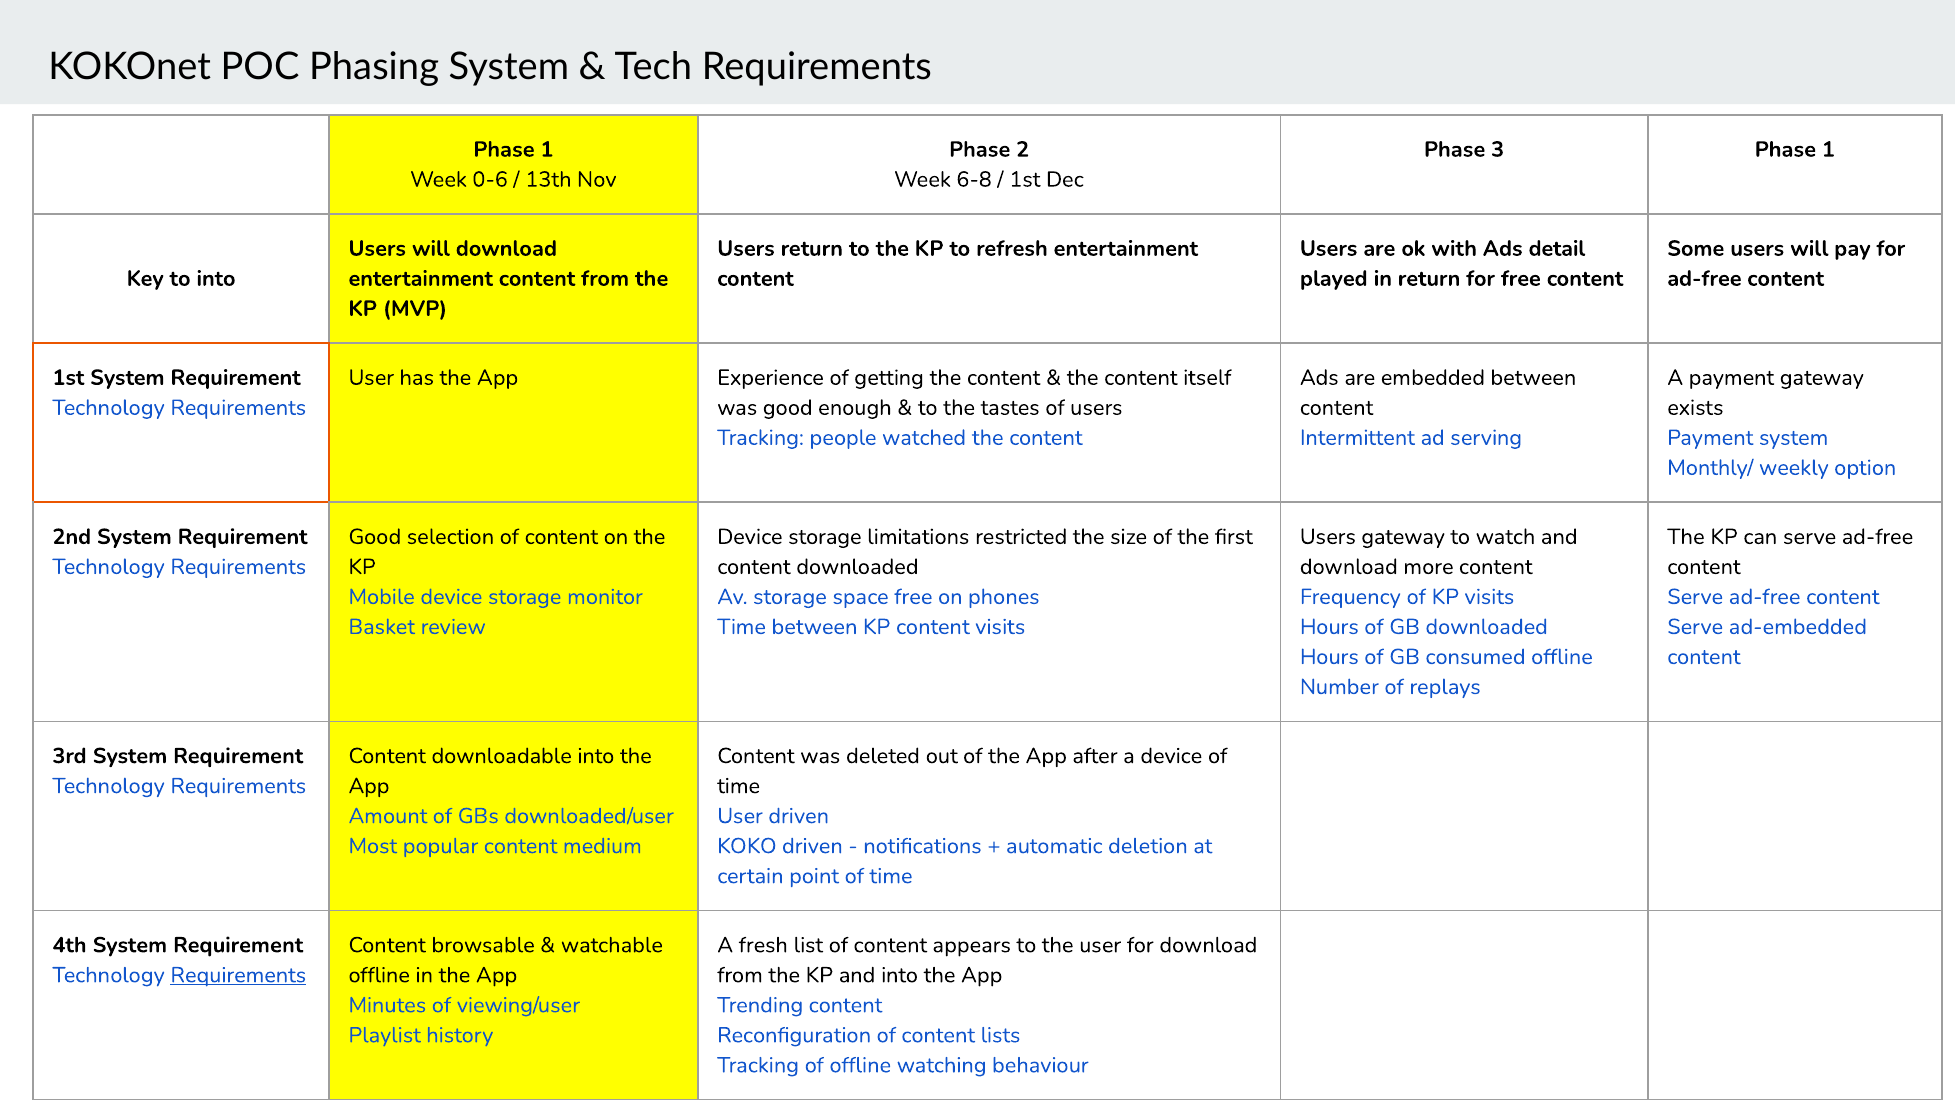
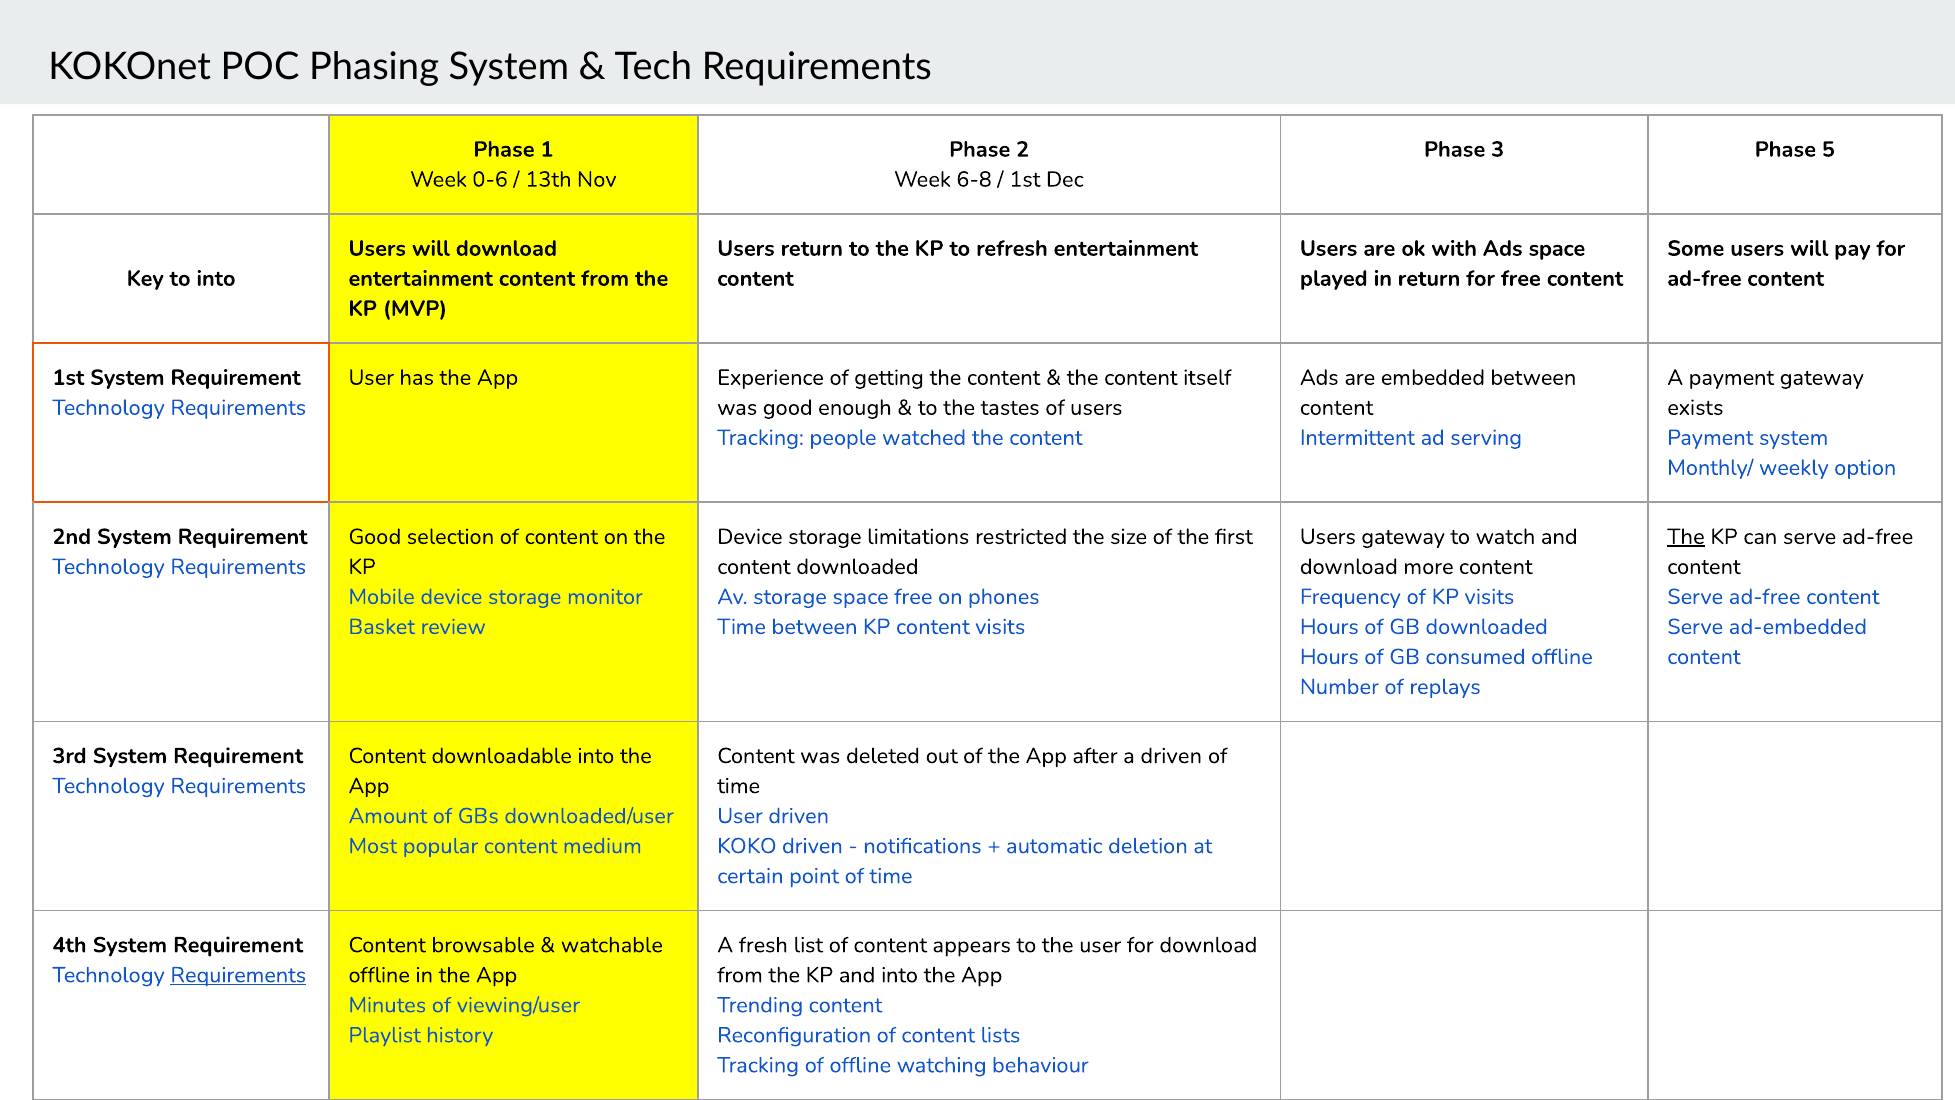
3 Phase 1: 1 -> 5
Ads detail: detail -> space
The at (1686, 537) underline: none -> present
a device: device -> driven
